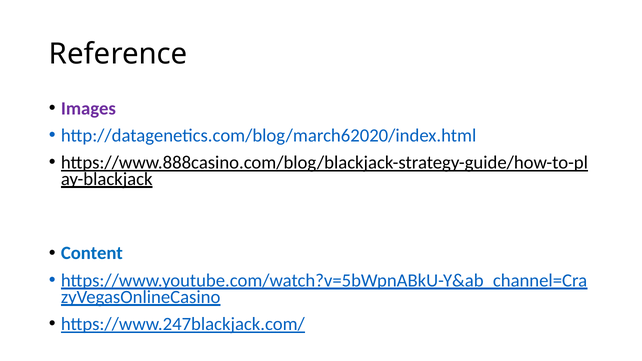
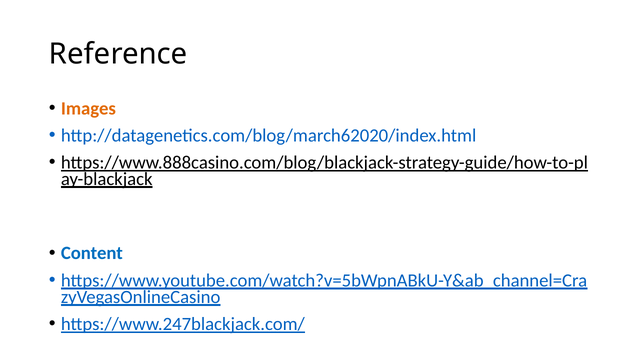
Images colour: purple -> orange
